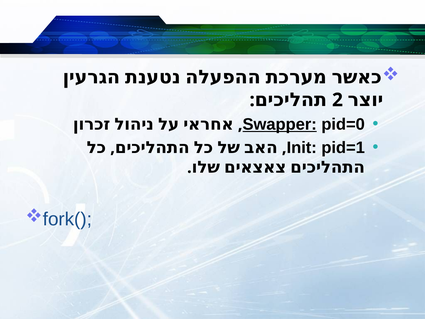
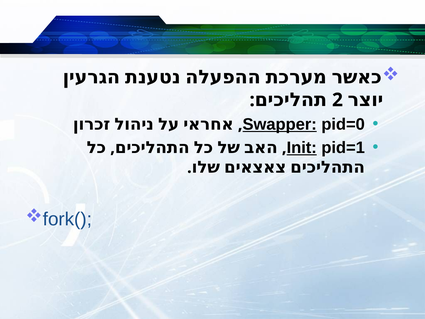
Init underline: none -> present
